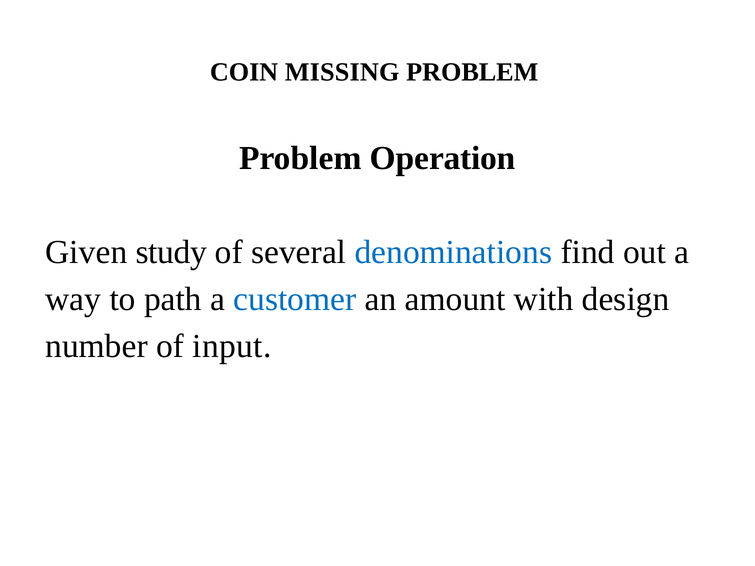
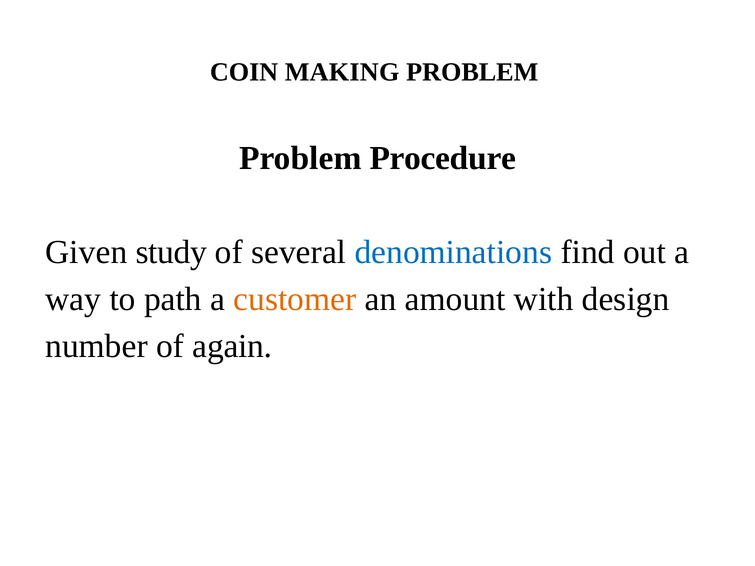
MISSING: MISSING -> MAKING
Operation: Operation -> Procedure
customer colour: blue -> orange
input: input -> again
